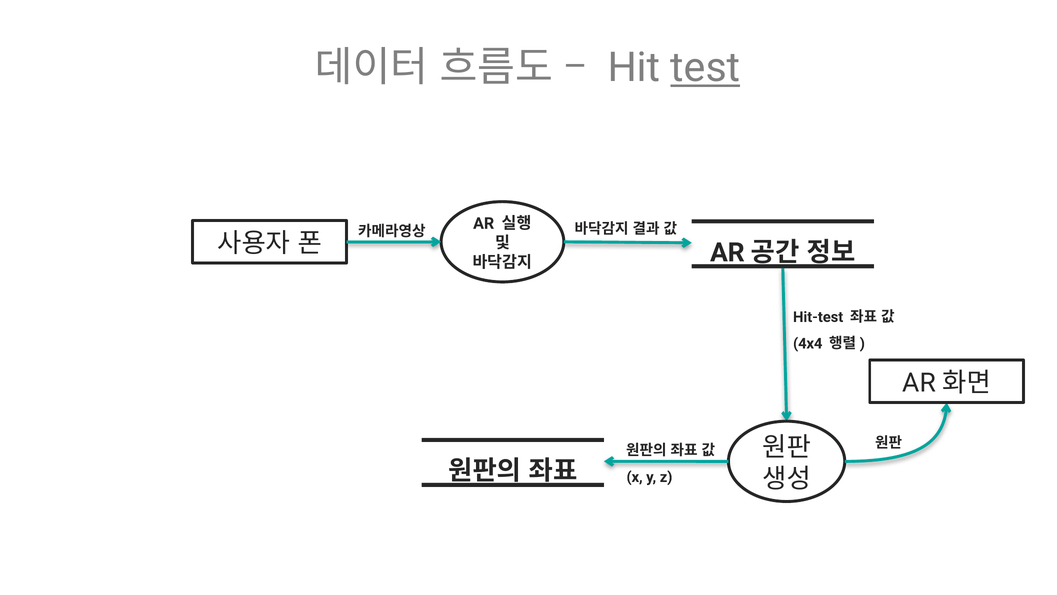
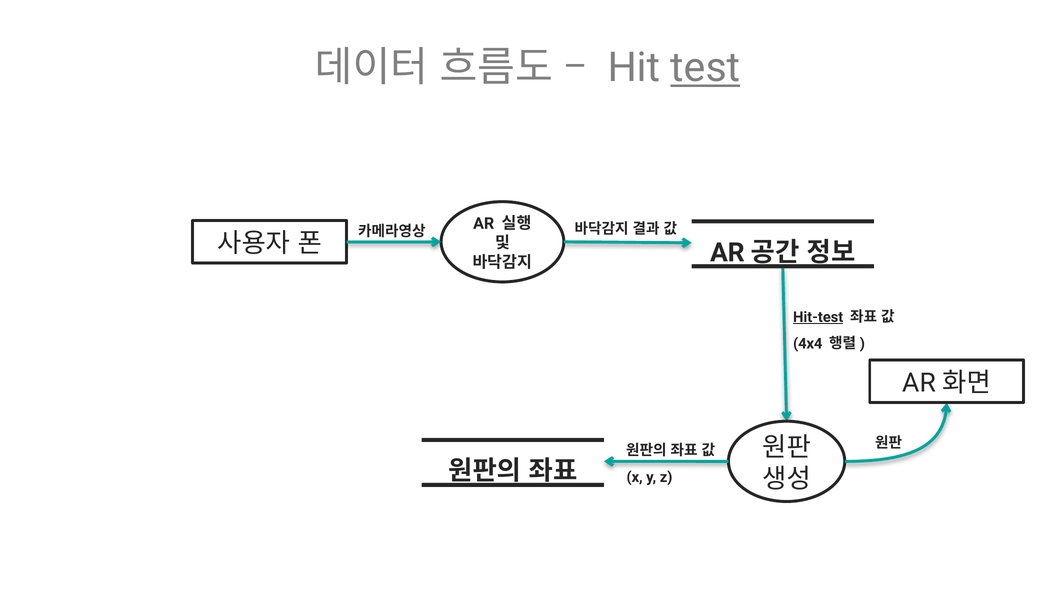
Hit-test underline: none -> present
